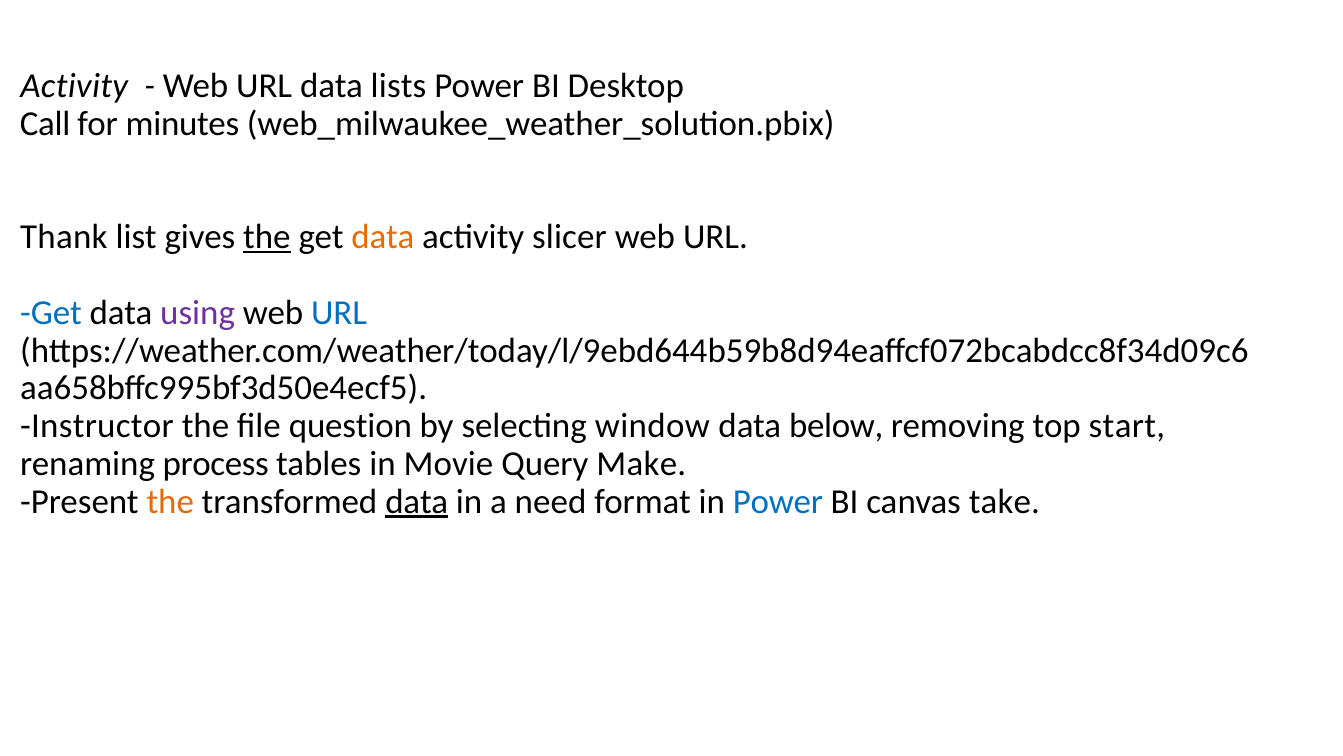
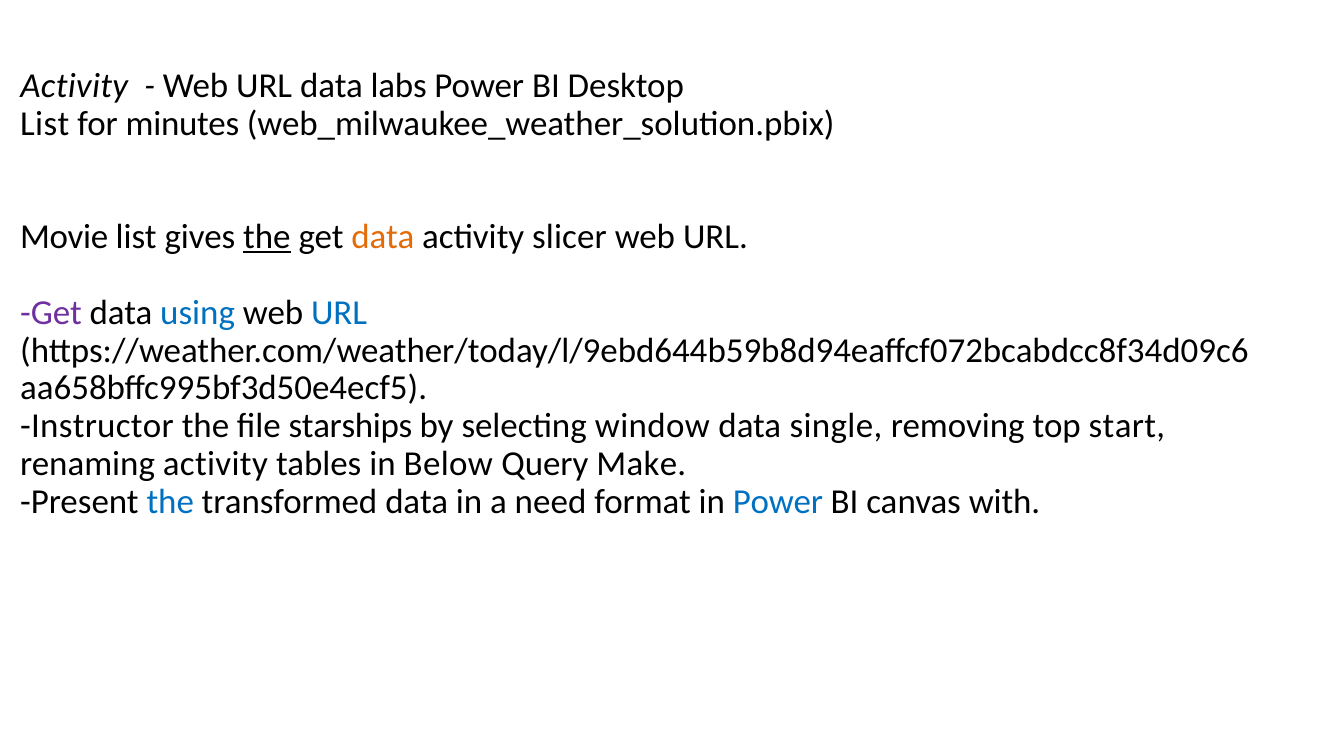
lists: lists -> labs
Call at (45, 124): Call -> List
Thank: Thank -> Movie
Get at (51, 313) colour: blue -> purple
using colour: purple -> blue
question: question -> starships
below: below -> single
renaming process: process -> activity
Movie: Movie -> Below
the at (170, 501) colour: orange -> blue
data at (417, 501) underline: present -> none
take: take -> with
